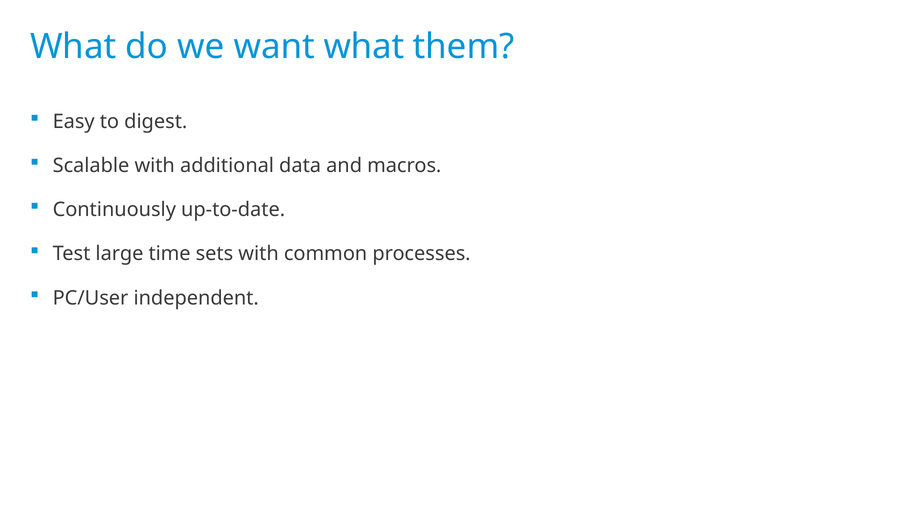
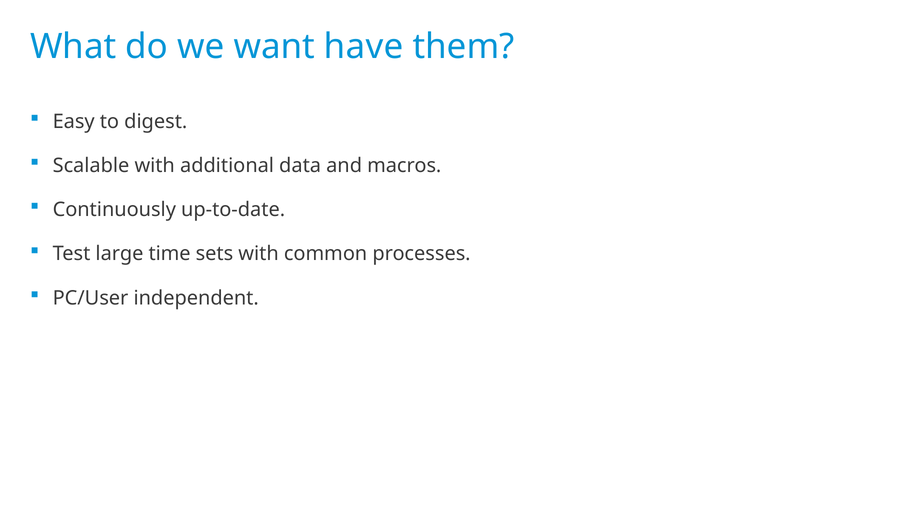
want what: what -> have
